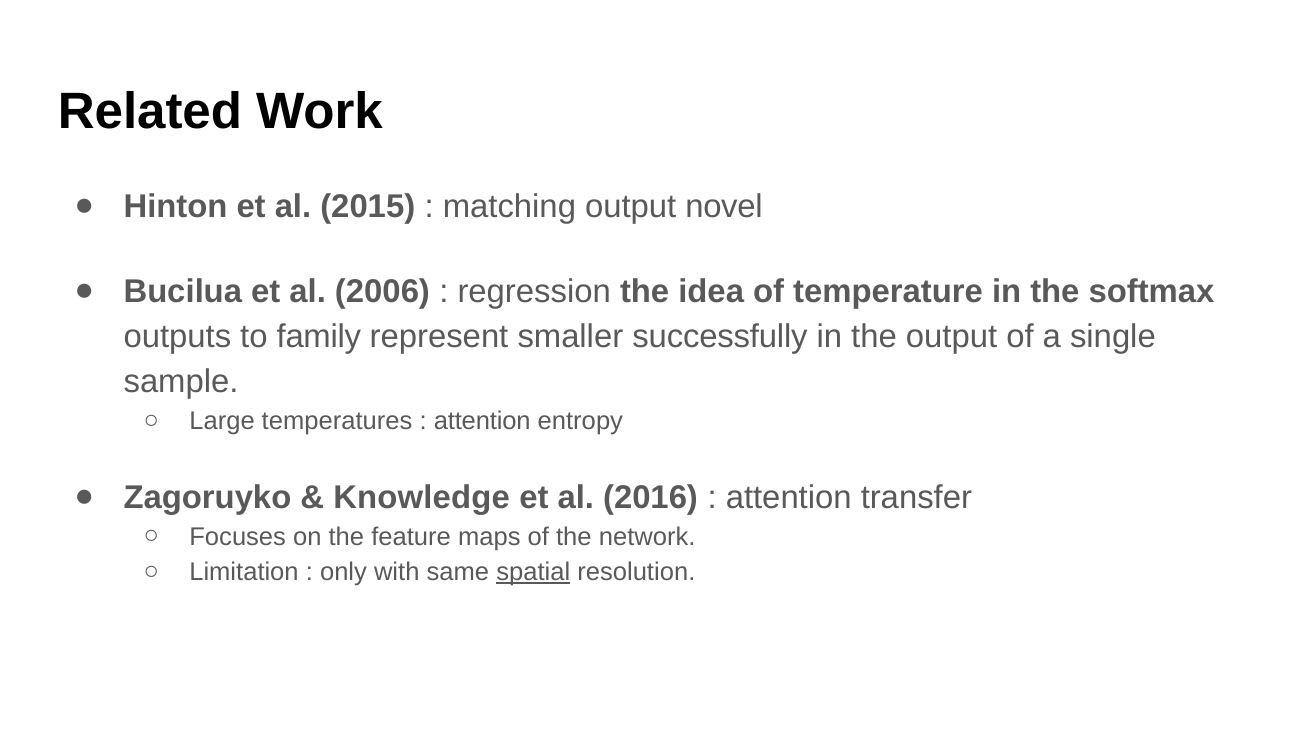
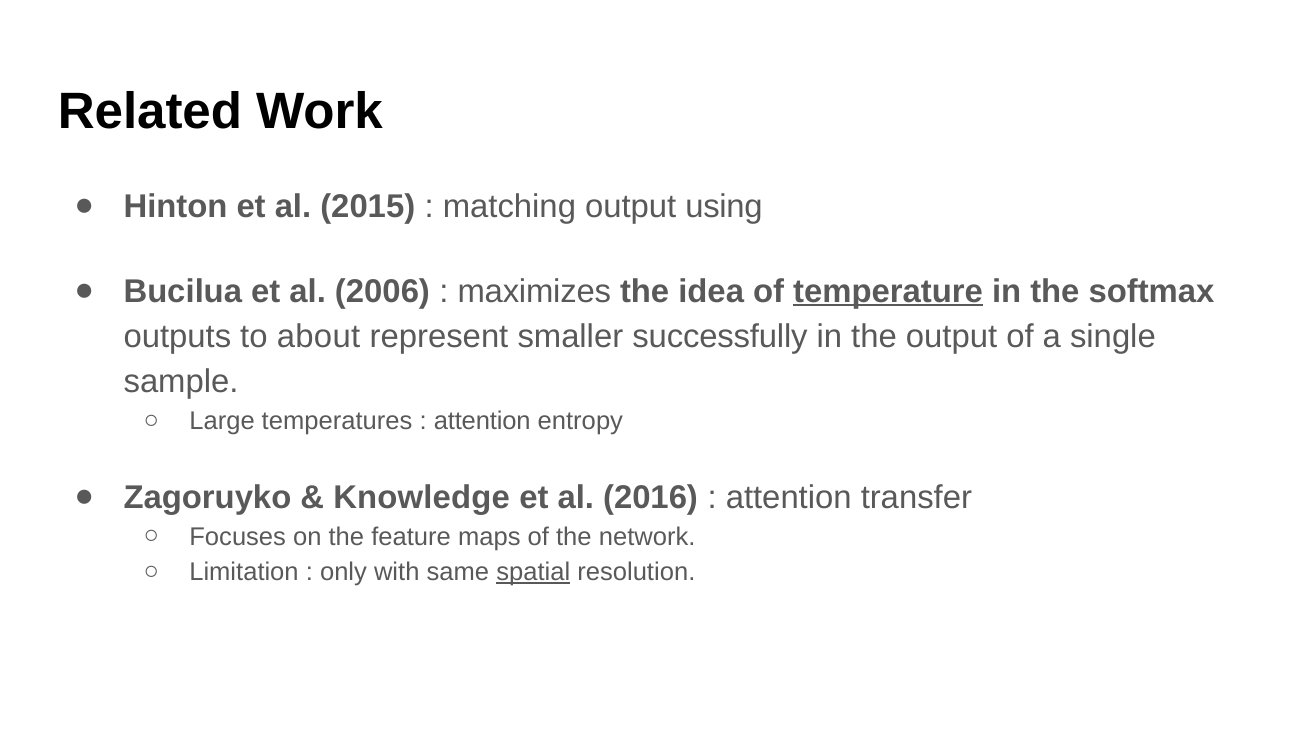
novel: novel -> using
regression: regression -> maximizes
temperature underline: none -> present
family: family -> about
